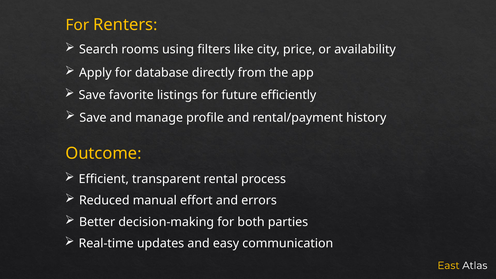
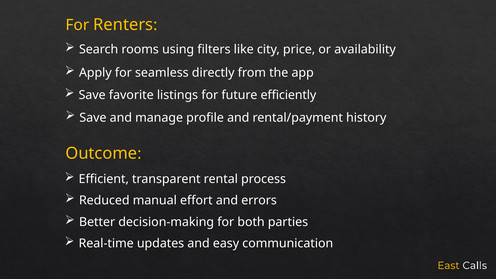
database: database -> seamless
Atlas: Atlas -> Calls
